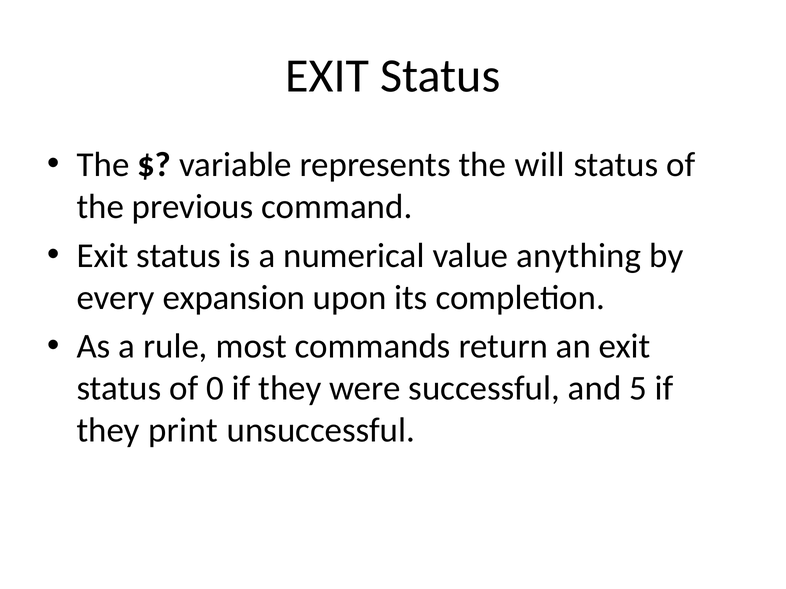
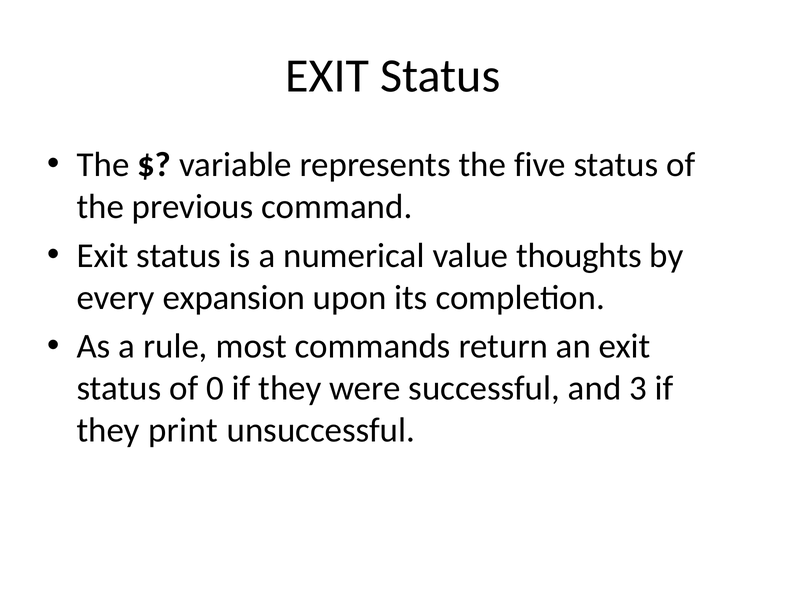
will: will -> five
anything: anything -> thoughts
5: 5 -> 3
